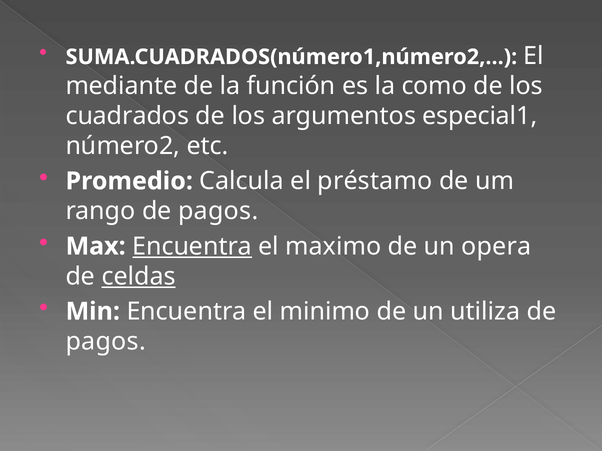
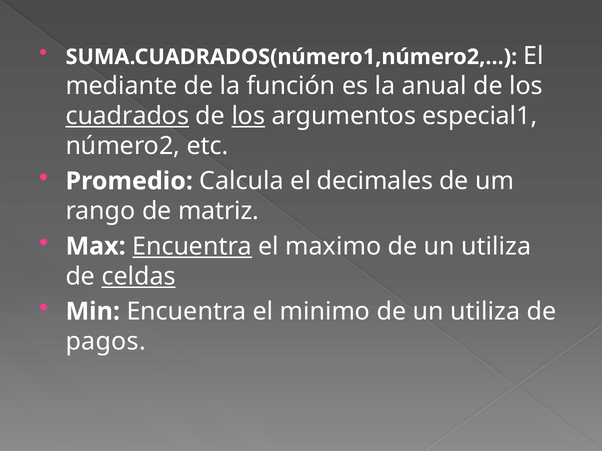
como: como -> anual
cuadrados underline: none -> present
los at (248, 116) underline: none -> present
préstamo: préstamo -> decimales
rango de pagos: pagos -> matriz
maximo de un opera: opera -> utiliza
